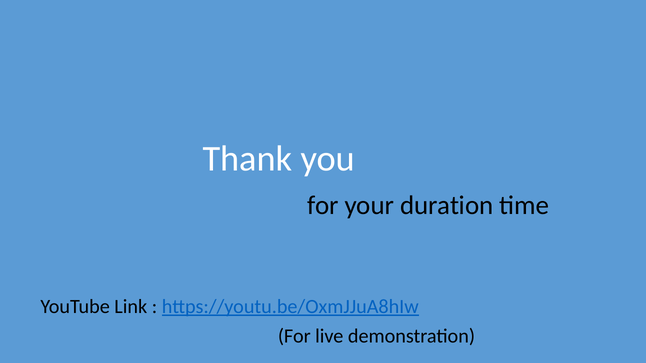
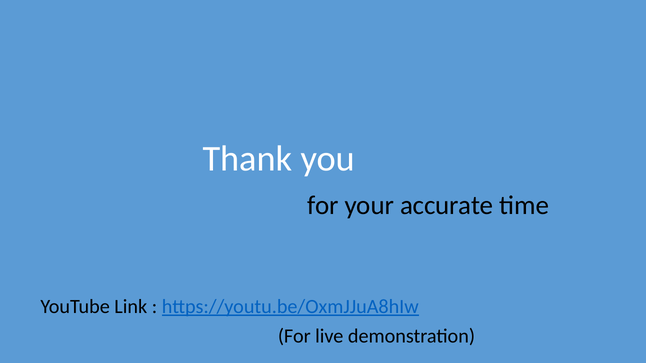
duration: duration -> accurate
